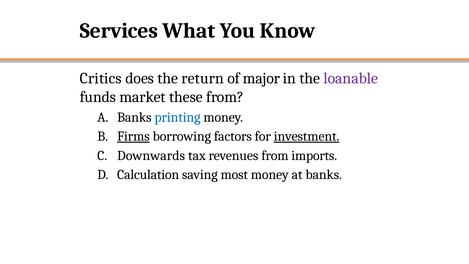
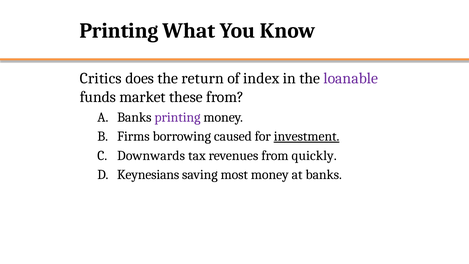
Services at (119, 31): Services -> Printing
major: major -> index
printing at (177, 117) colour: blue -> purple
Firms underline: present -> none
factors: factors -> caused
imports: imports -> quickly
Calculation: Calculation -> Keynesians
